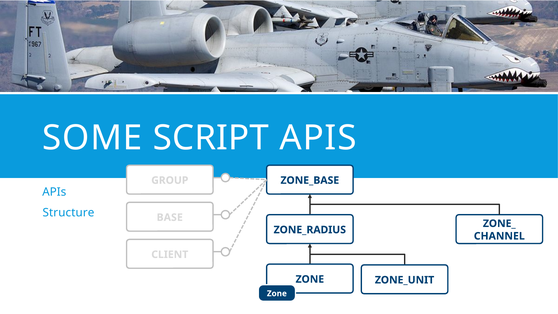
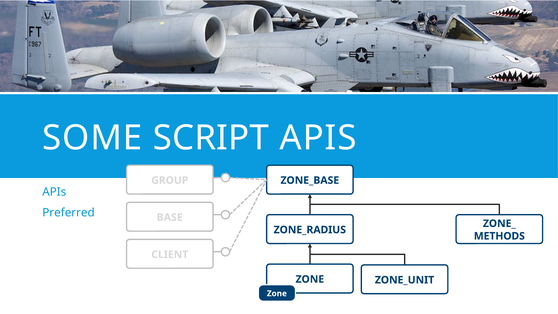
Structure: Structure -> Preferred
CHANNEL: CHANNEL -> METHODS
